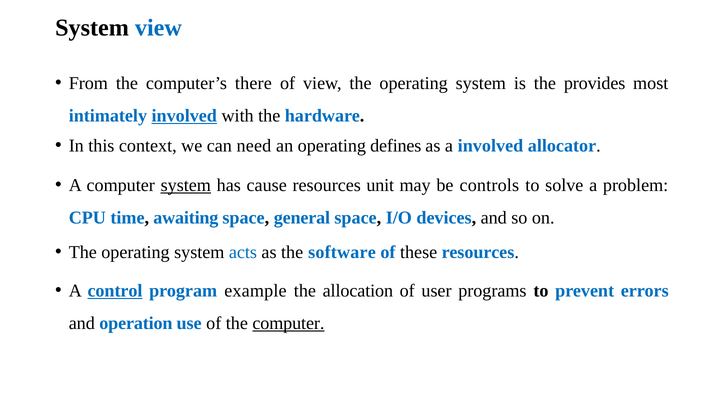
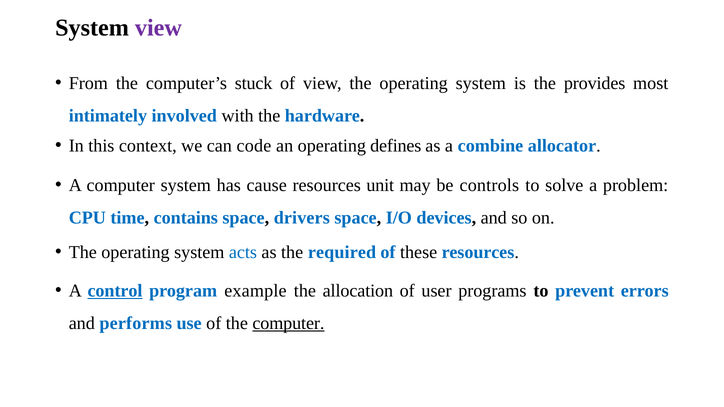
view at (158, 28) colour: blue -> purple
there: there -> stuck
involved at (184, 116) underline: present -> none
need: need -> code
a involved: involved -> combine
system at (186, 185) underline: present -> none
awaiting: awaiting -> contains
general: general -> drivers
software: software -> required
operation: operation -> performs
